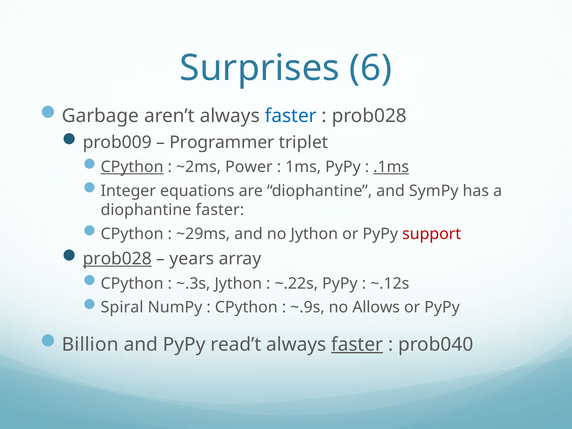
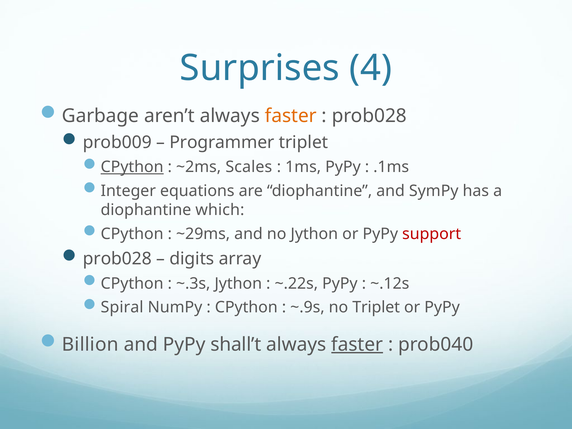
6: 6 -> 4
faster at (291, 116) colour: blue -> orange
Power: Power -> Scales
.1ms underline: present -> none
diophantine faster: faster -> which
prob028 at (117, 259) underline: present -> none
years: years -> digits
no Allows: Allows -> Triplet
read’t: read’t -> shall’t
